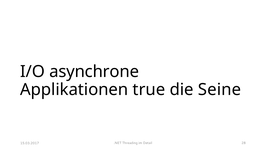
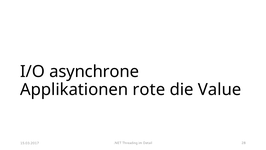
true: true -> rote
Seine: Seine -> Value
